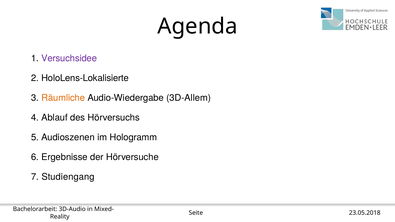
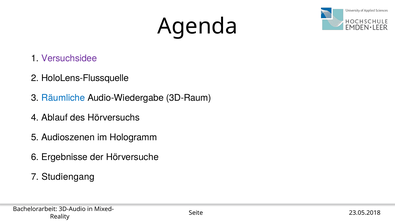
HoloLens-Lokalisierte: HoloLens-Lokalisierte -> HoloLens-Flussquelle
Räumliche colour: orange -> blue
3D-Allem: 3D-Allem -> 3D-Raum
